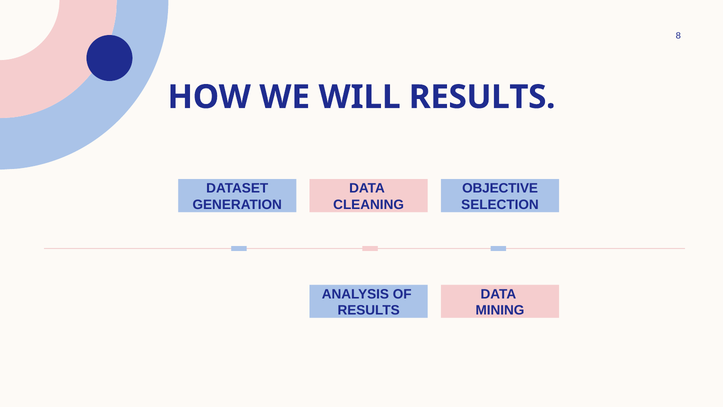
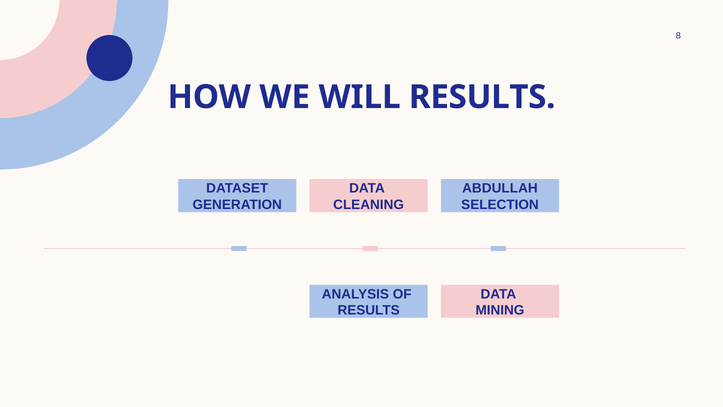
OBJECTIVE: OBJECTIVE -> ABDULLAH
